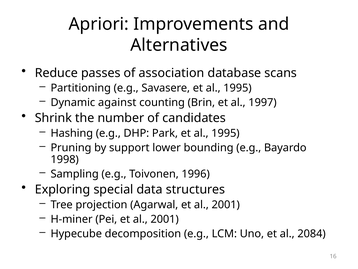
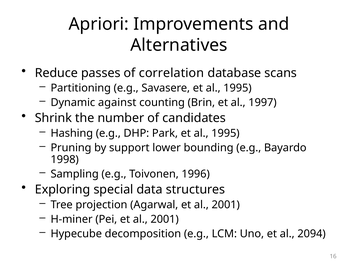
association: association -> correlation
2084: 2084 -> 2094
